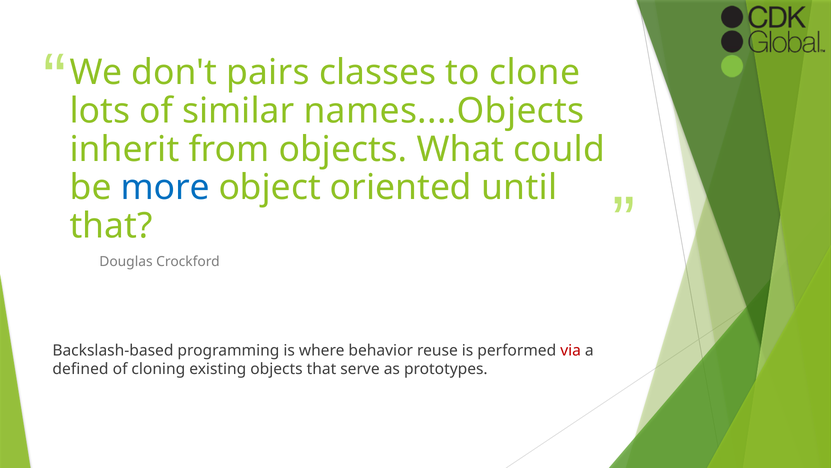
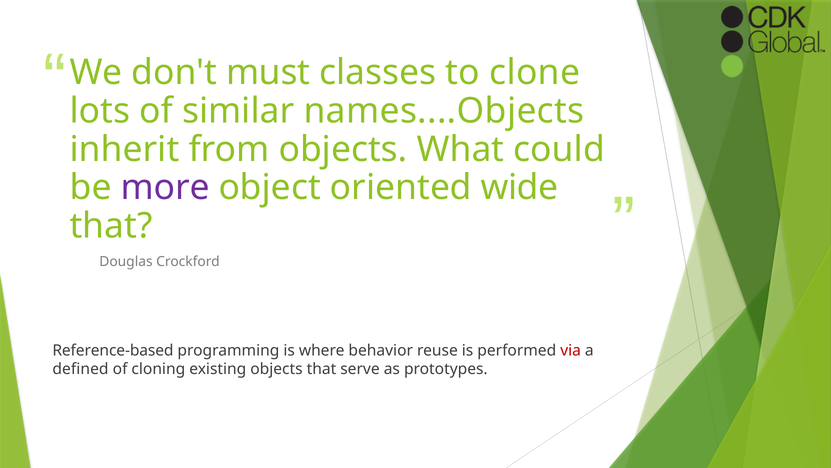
pairs: pairs -> must
more colour: blue -> purple
until: until -> wide
Backslash-based: Backslash-based -> Reference-based
